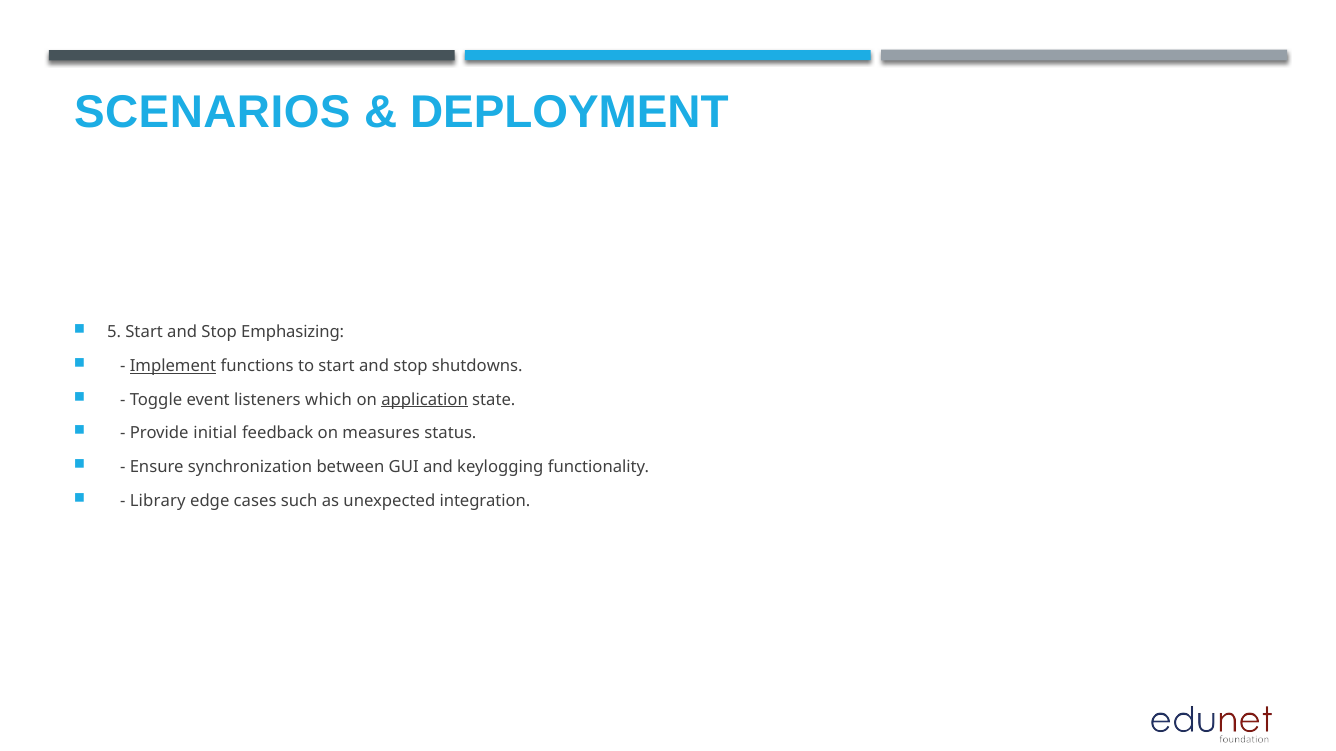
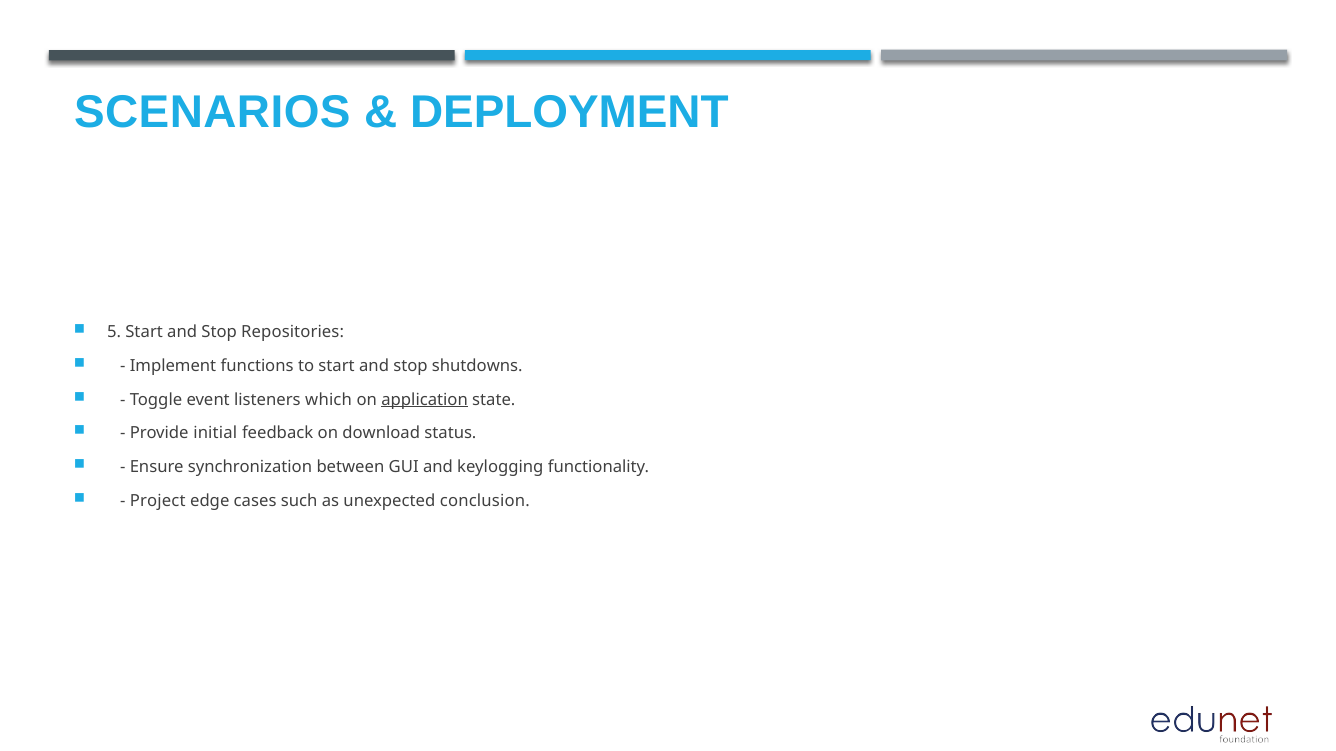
Emphasizing: Emphasizing -> Repositories
Implement underline: present -> none
measures: measures -> download
Library: Library -> Project
integration: integration -> conclusion
